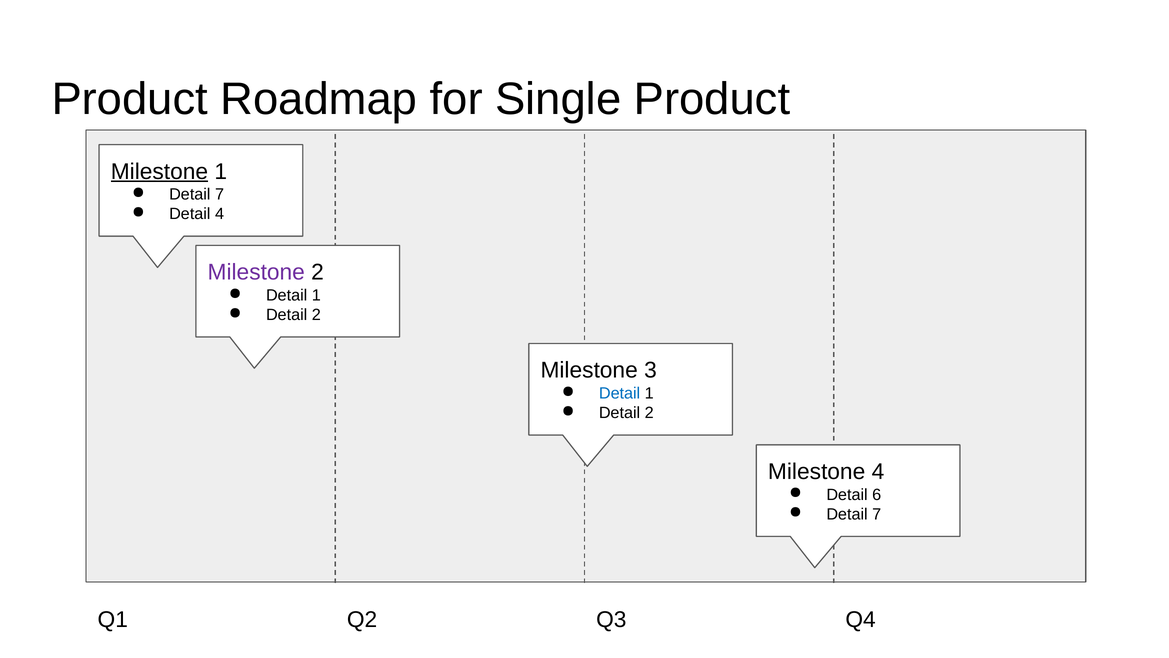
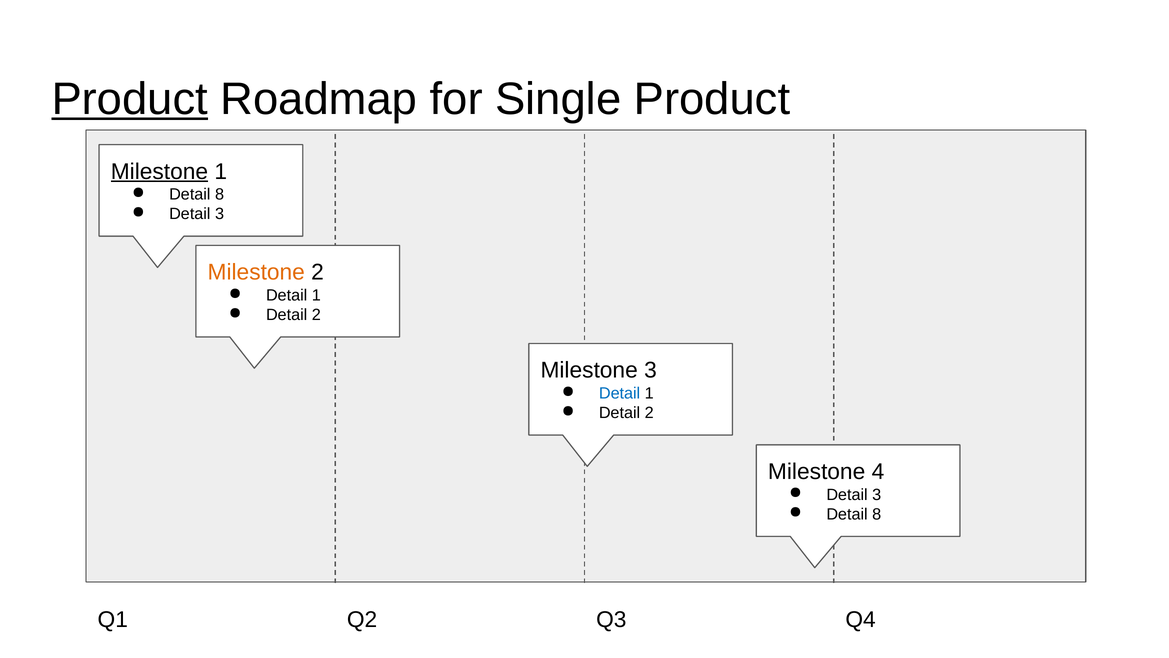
Product at (130, 99) underline: none -> present
7 at (220, 194): 7 -> 8
4 at (220, 214): 4 -> 3
Milestone at (256, 272) colour: purple -> orange
6 at (877, 494): 6 -> 3
7 at (877, 514): 7 -> 8
